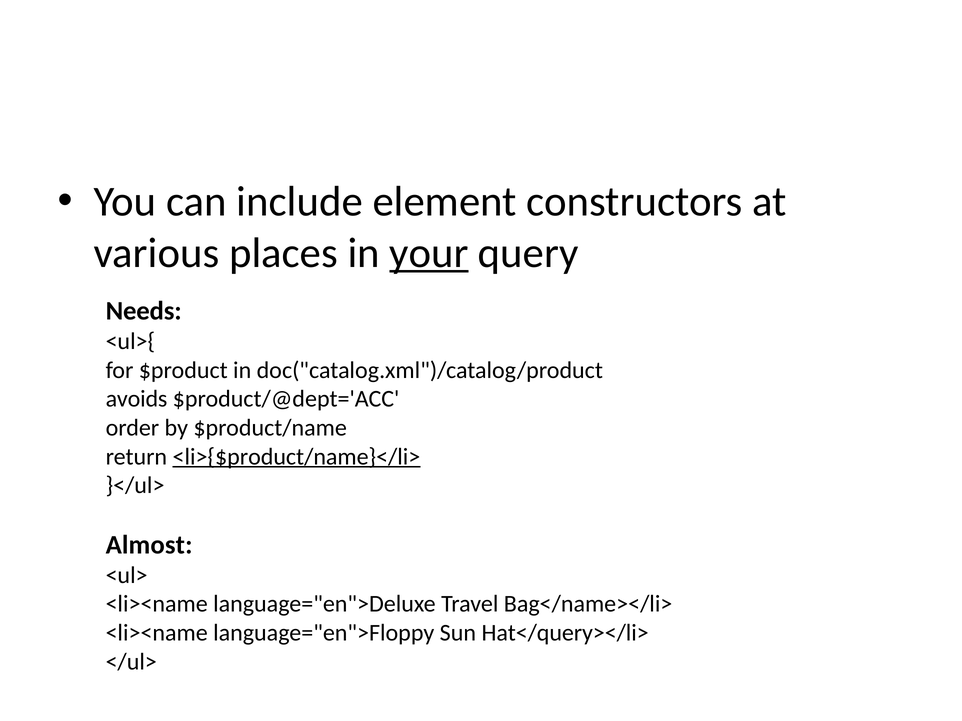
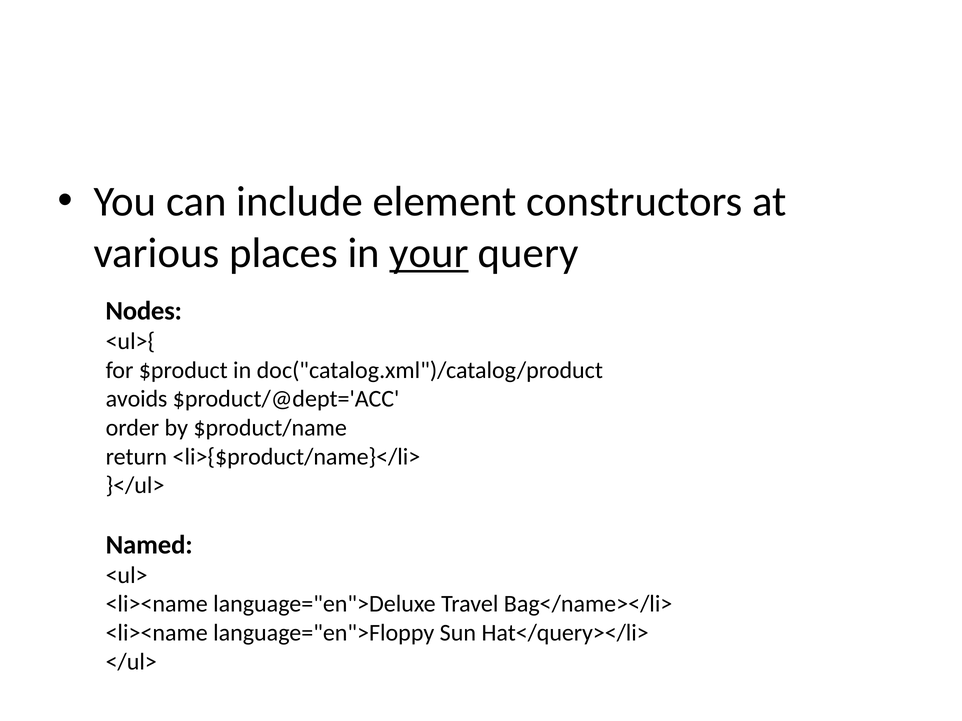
Needs: Needs -> Nodes
<li>{$product/name}</li> underline: present -> none
Almost: Almost -> Named
